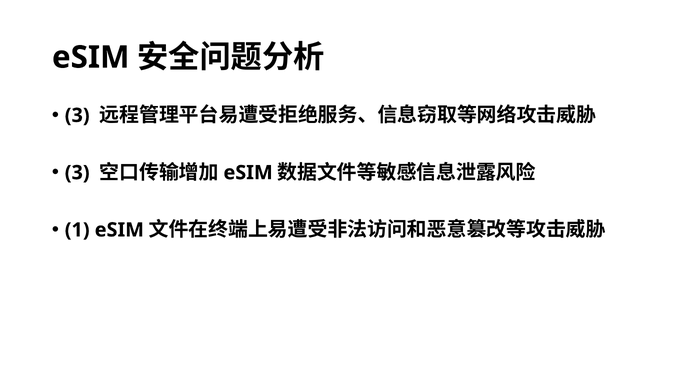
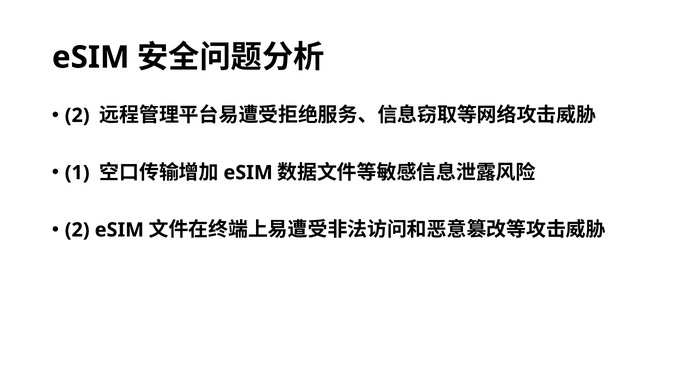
3 at (77, 115): 3 -> 2
3 at (77, 172): 3 -> 1
1 at (77, 230): 1 -> 2
